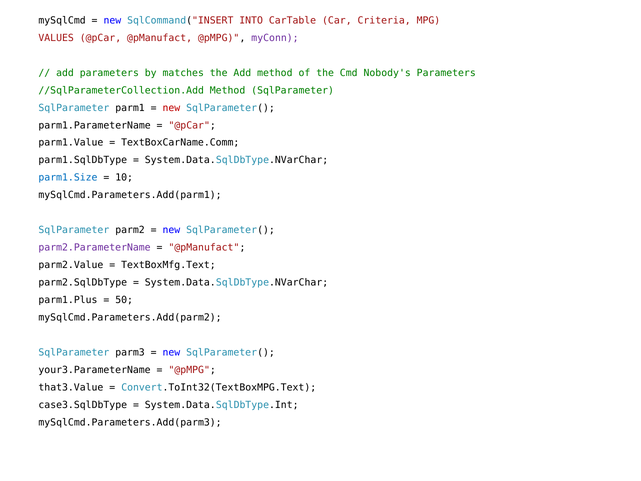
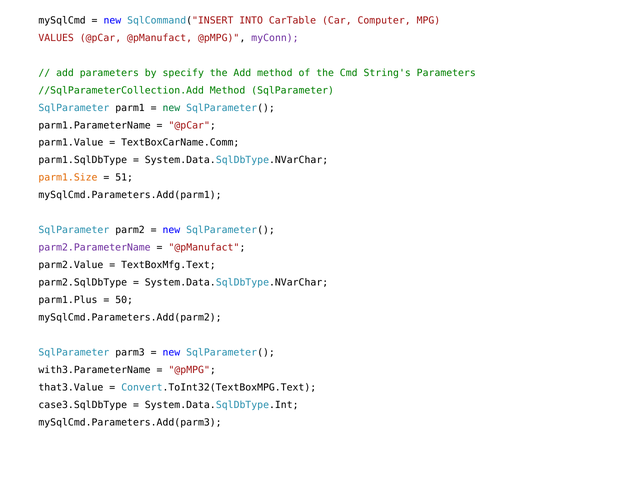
Criteria: Criteria -> Computer
matches: matches -> specify
Nobody's: Nobody's -> String's
new at (171, 108) colour: red -> green
parm1.Size colour: blue -> orange
10: 10 -> 51
your3.ParameterName: your3.ParameterName -> with3.ParameterName
